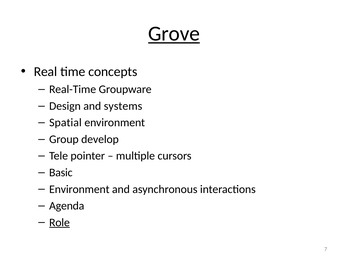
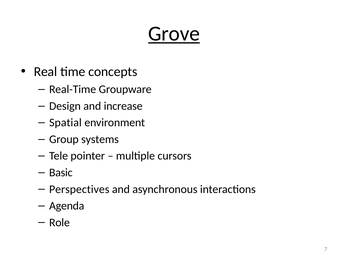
systems: systems -> increase
develop: develop -> systems
Environment at (79, 189): Environment -> Perspectives
Role underline: present -> none
